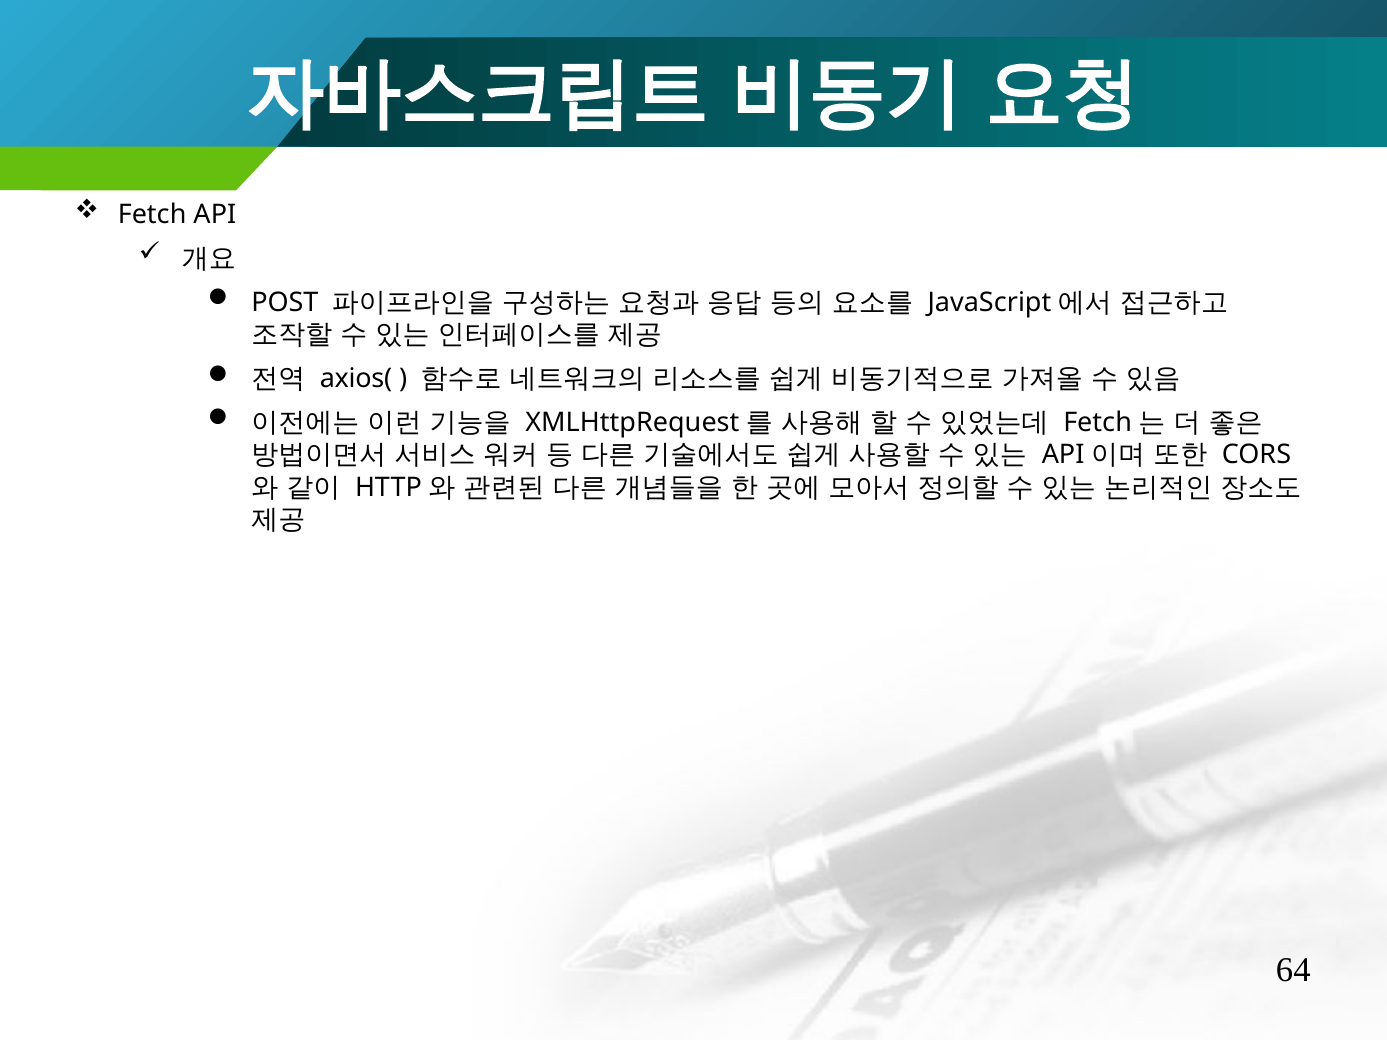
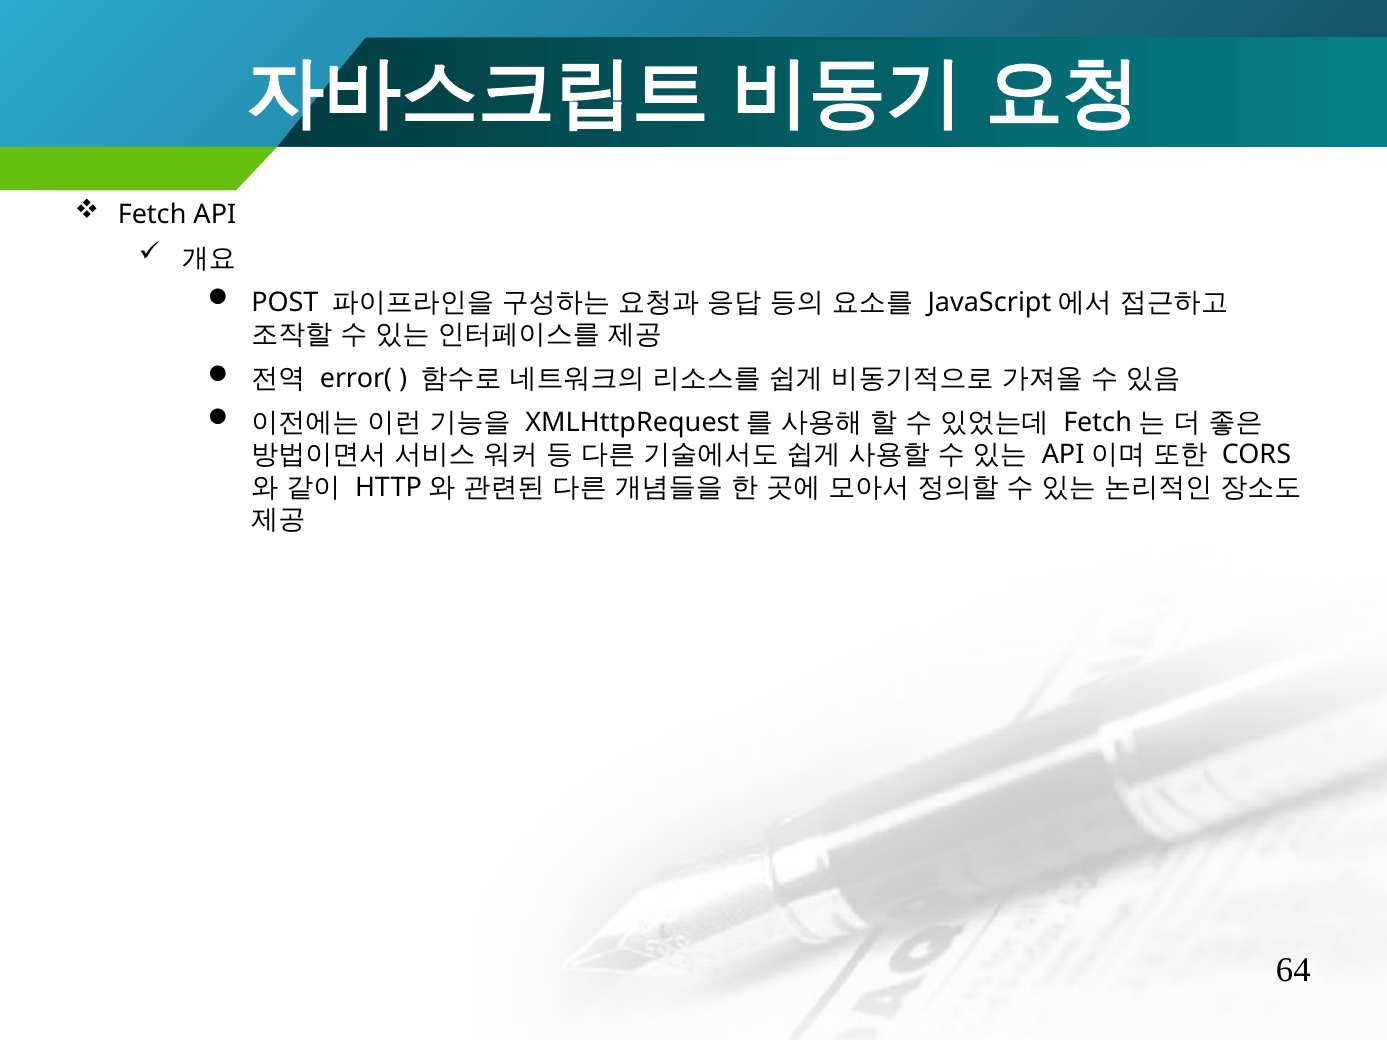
axios(: axios( -> error(
